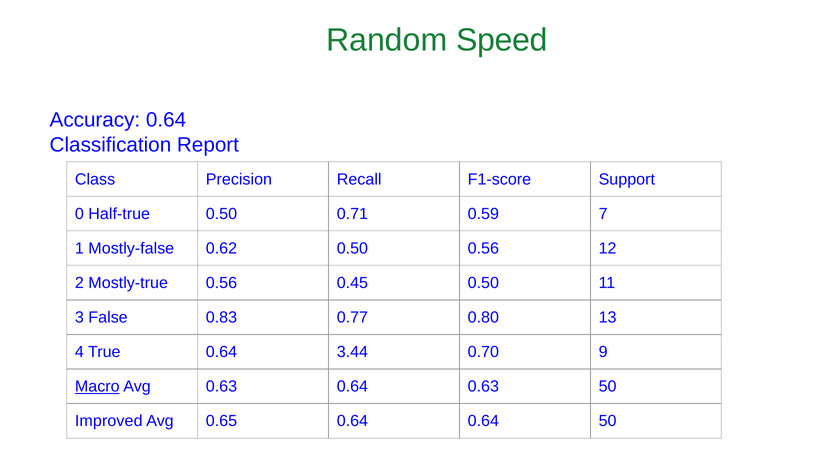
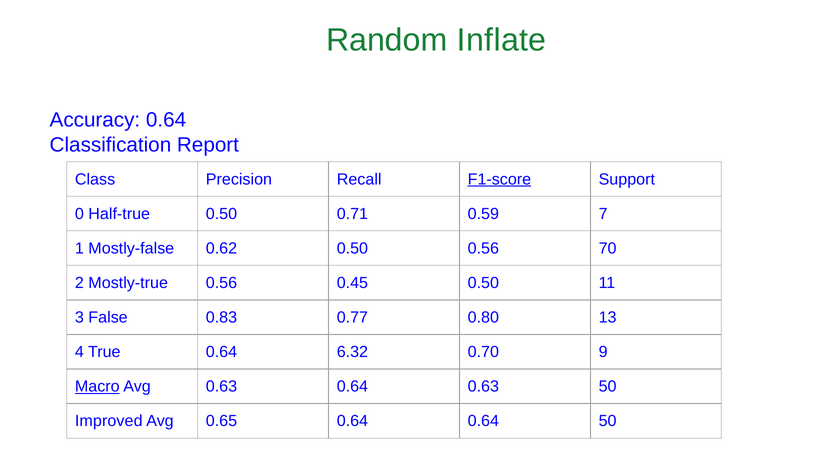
Speed: Speed -> Inflate
F1-score underline: none -> present
12: 12 -> 70
3.44: 3.44 -> 6.32
